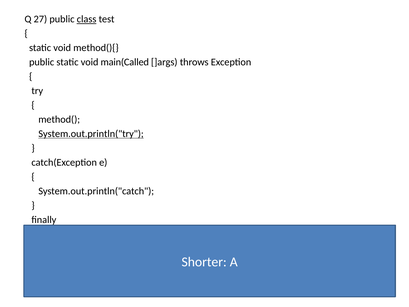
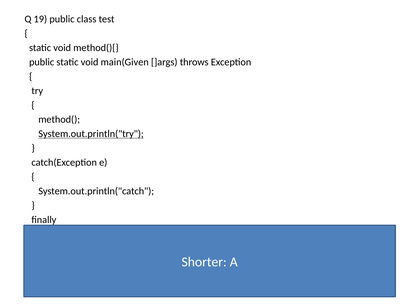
27: 27 -> 19
class underline: present -> none
main(Called: main(Called -> main(Given
